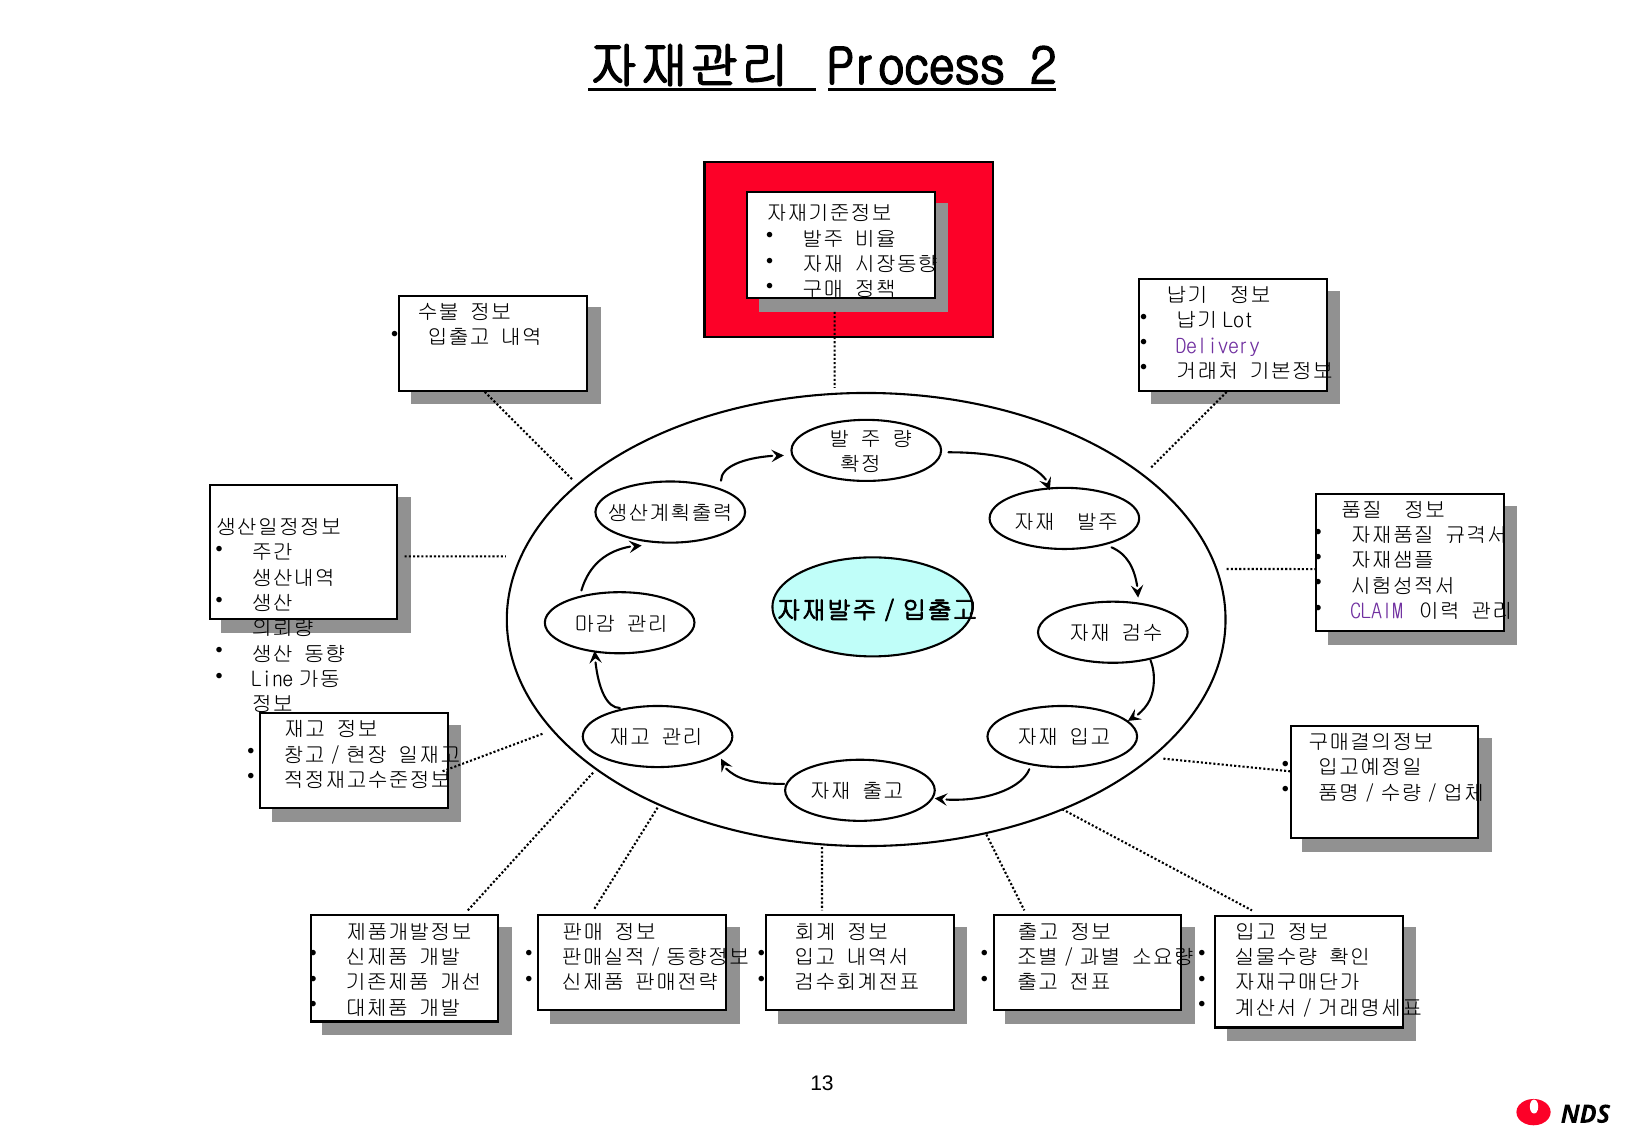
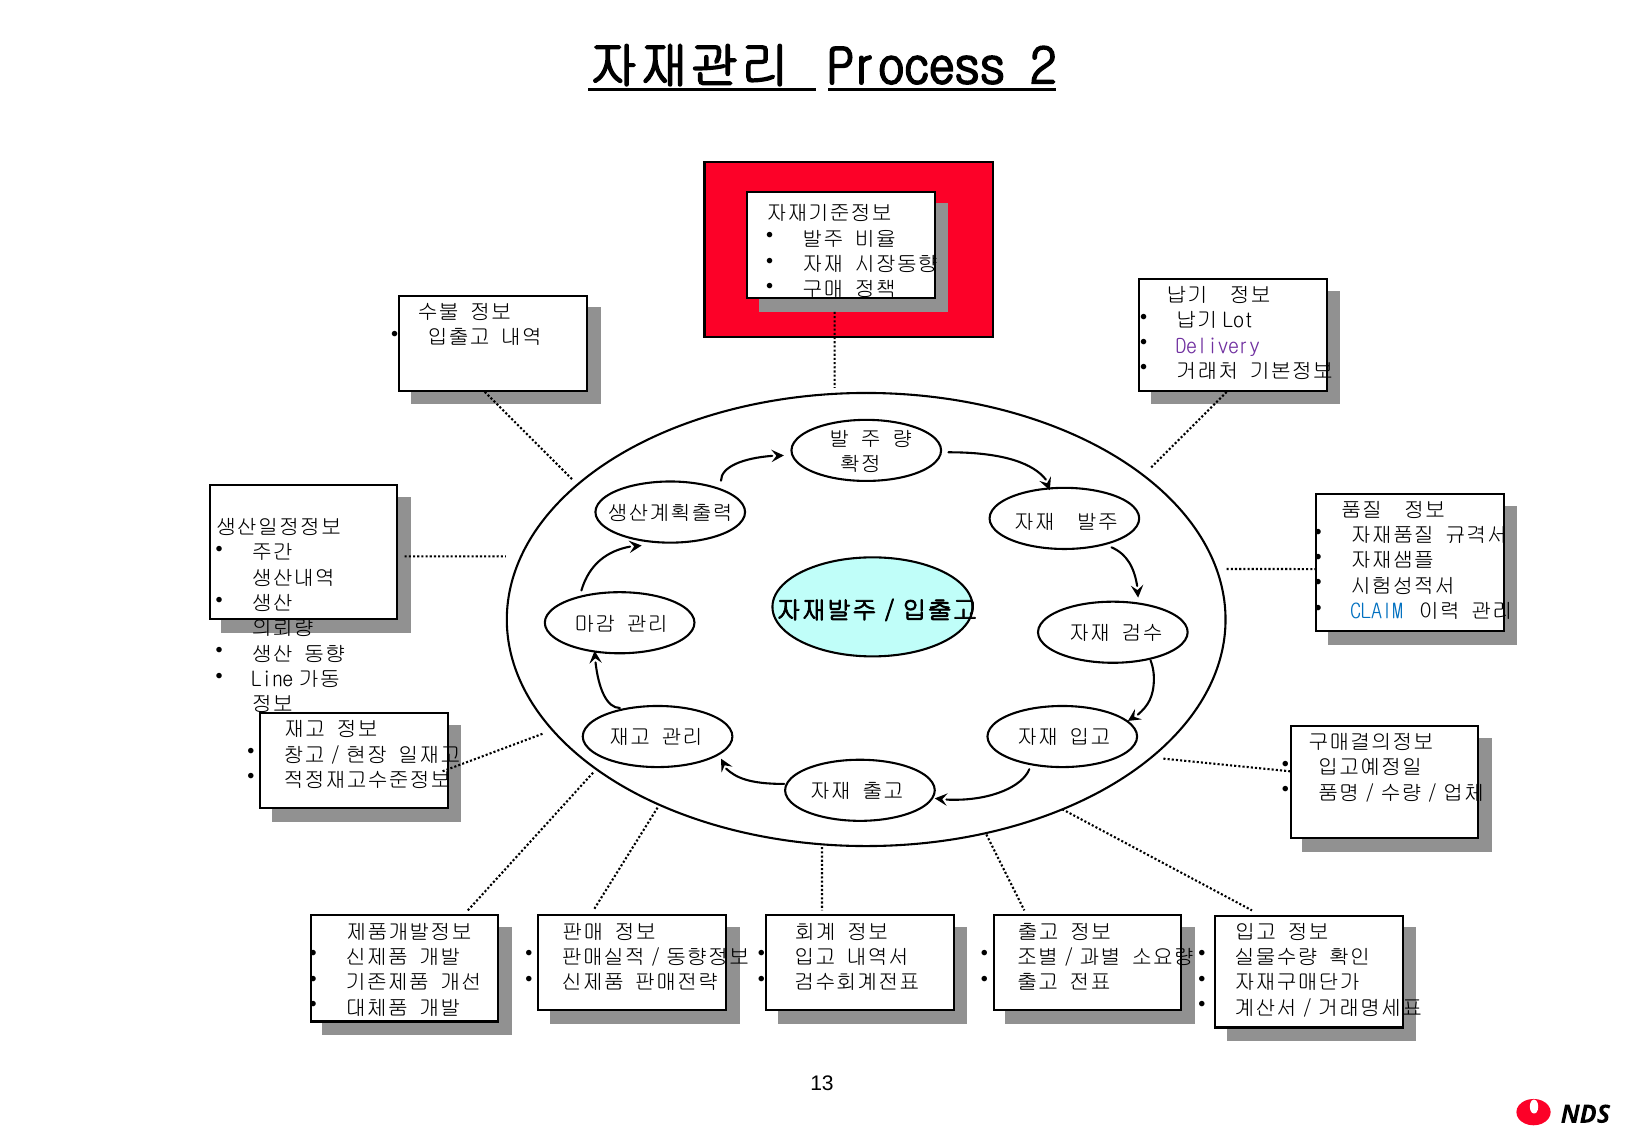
CLAIM colour: purple -> blue
